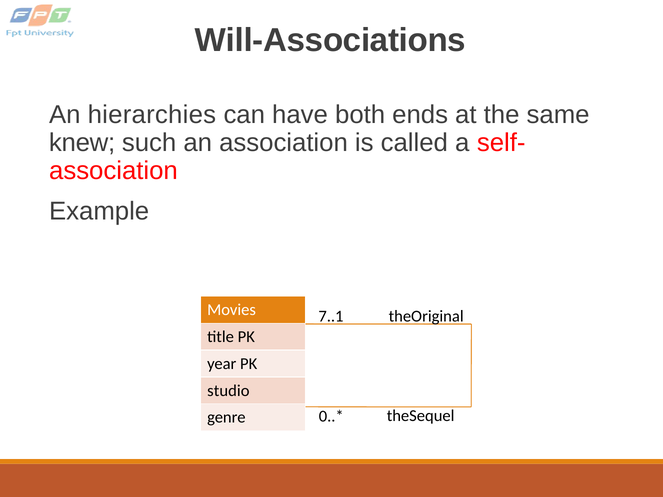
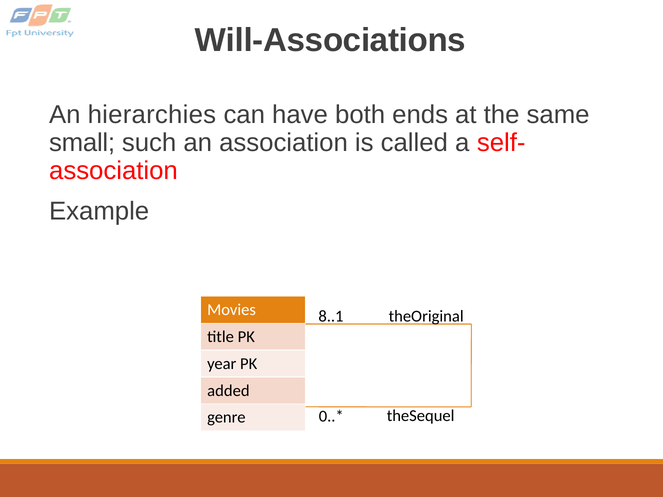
knew: knew -> small
7..1: 7..1 -> 8..1
studio: studio -> added
